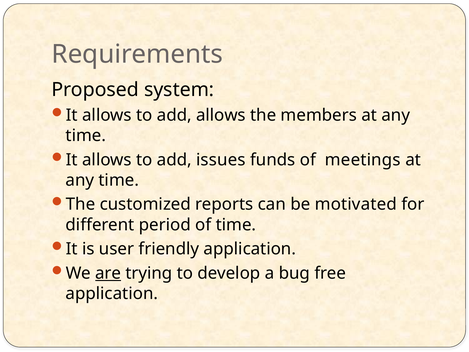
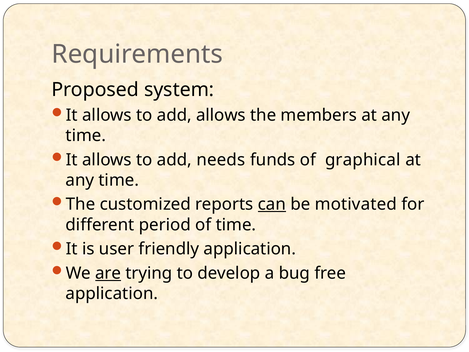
issues: issues -> needs
meetings: meetings -> graphical
can underline: none -> present
